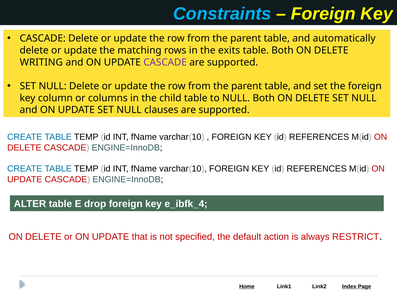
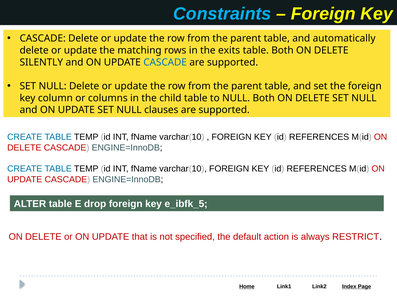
WRITING: WRITING -> SILENTLY
CASCADE at (165, 62) colour: purple -> blue
e_ibfk_4: e_ibfk_4 -> e_ibfk_5
